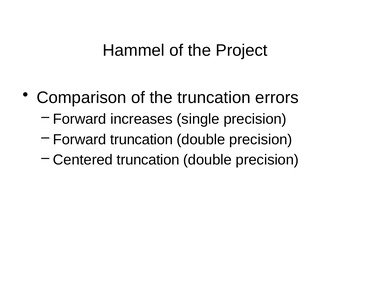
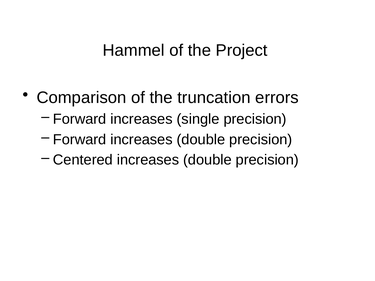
truncation at (142, 140): truncation -> increases
Centered truncation: truncation -> increases
